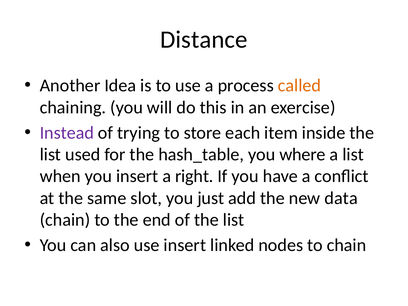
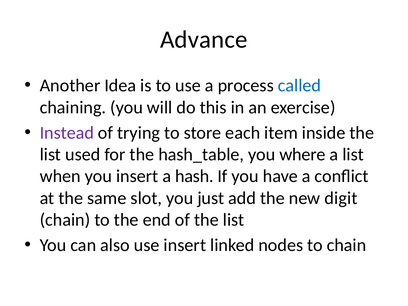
Distance: Distance -> Advance
called colour: orange -> blue
right: right -> hash
data: data -> digit
